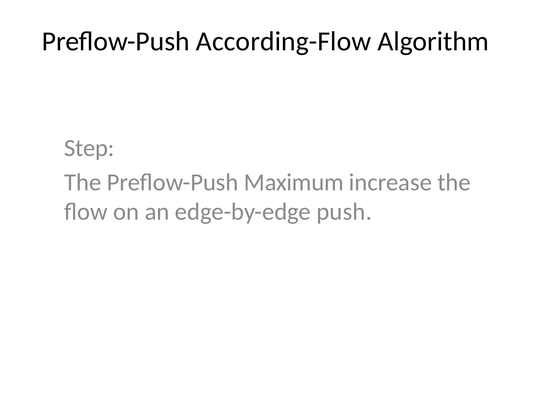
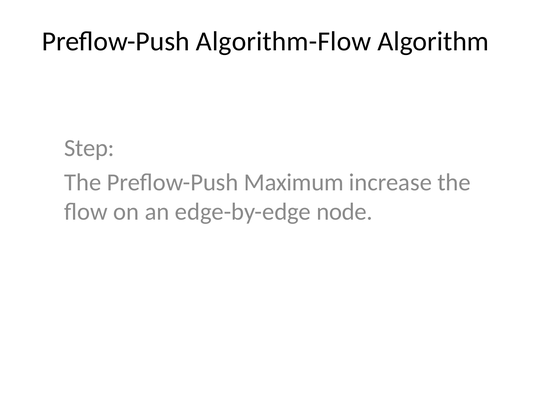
According-Flow: According-Flow -> Algorithm-Flow
push: push -> node
